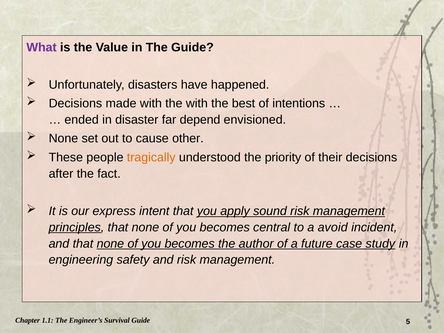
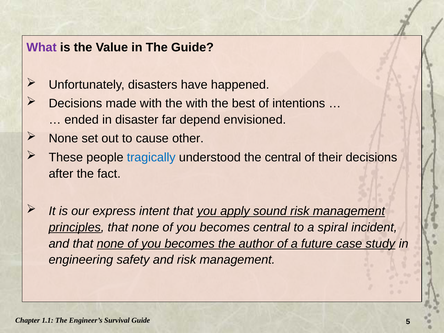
tragically colour: orange -> blue
the priority: priority -> central
avoid: avoid -> spiral
